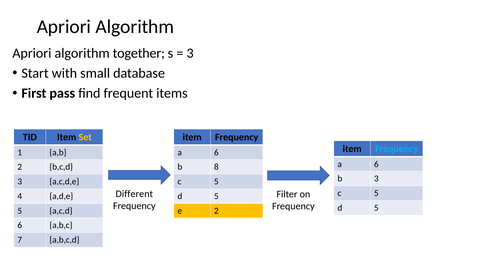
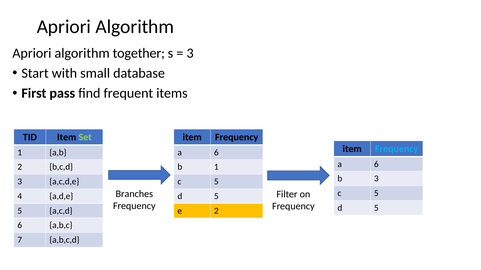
Set colour: yellow -> light green
b 8: 8 -> 1
Different: Different -> Branches
